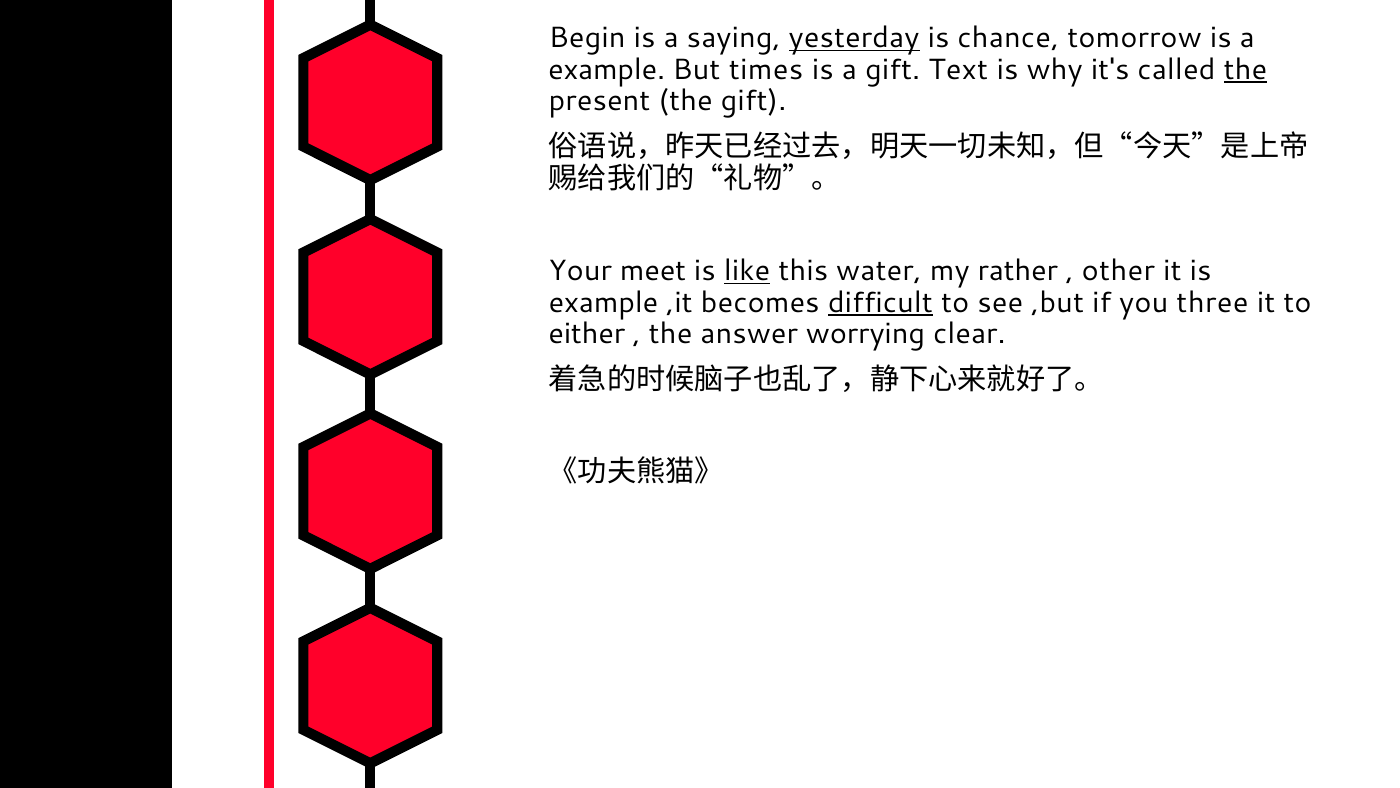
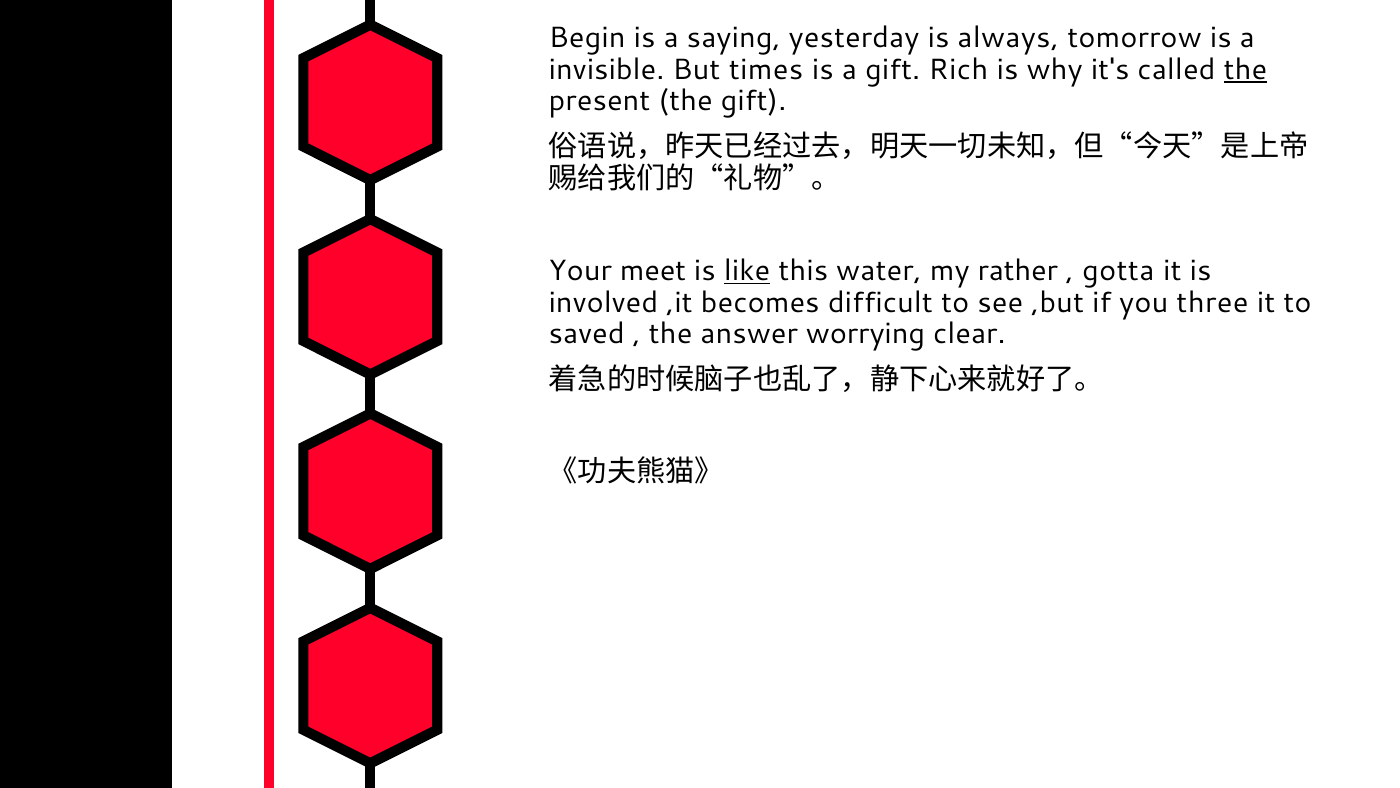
yesterday underline: present -> none
chance: chance -> always
example at (607, 69): example -> invisible
Text: Text -> Rich
other: other -> gotta
example at (603, 302): example -> involved
difficult underline: present -> none
either: either -> saved
